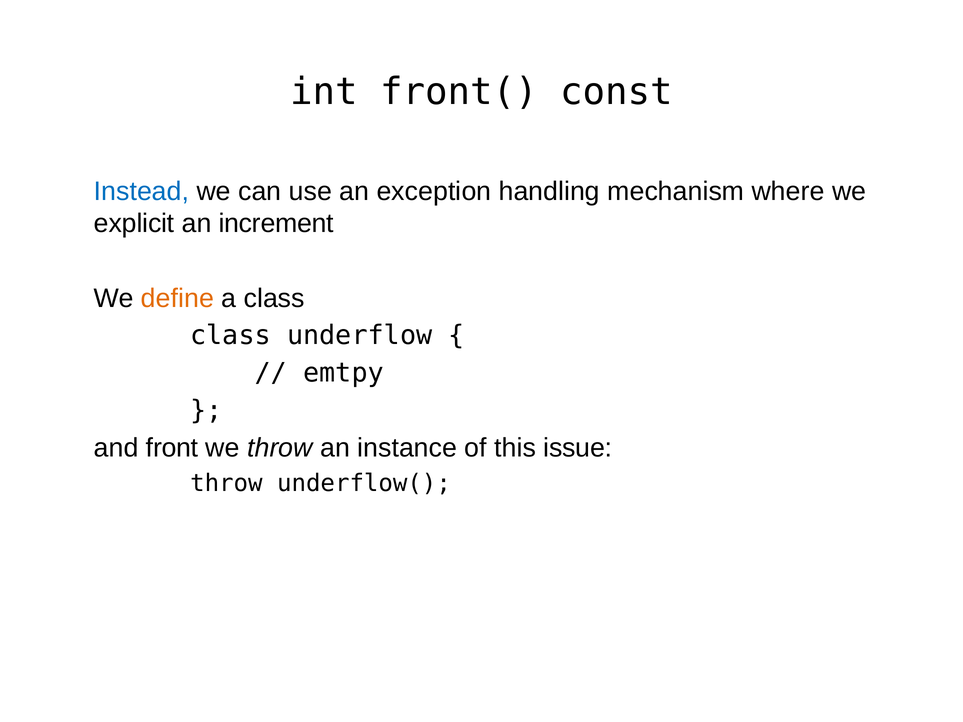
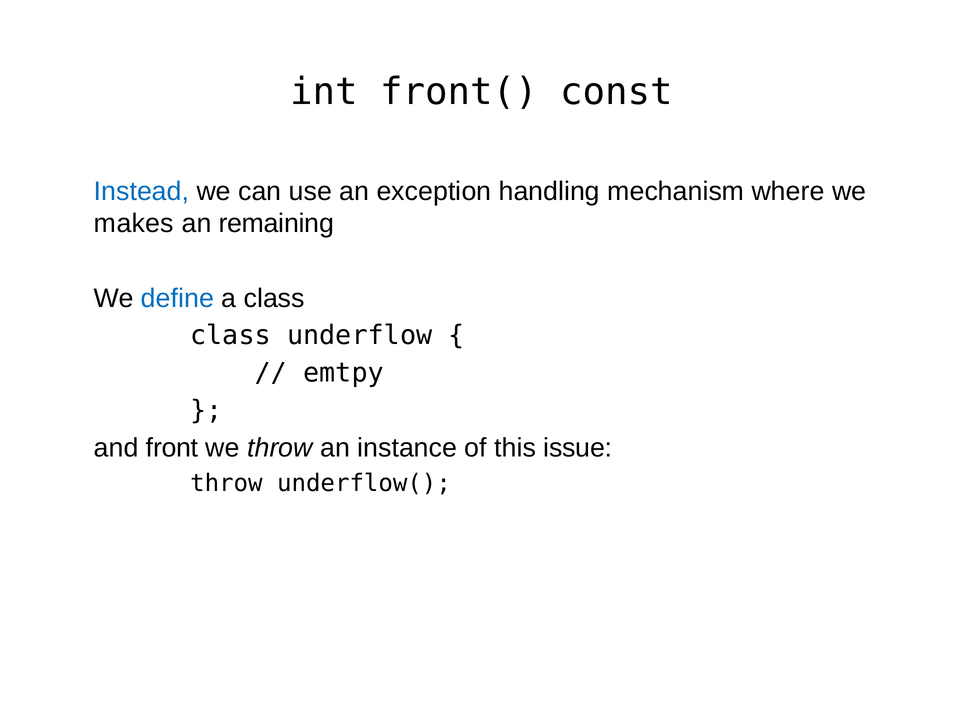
explicit: explicit -> makes
increment: increment -> remaining
define colour: orange -> blue
